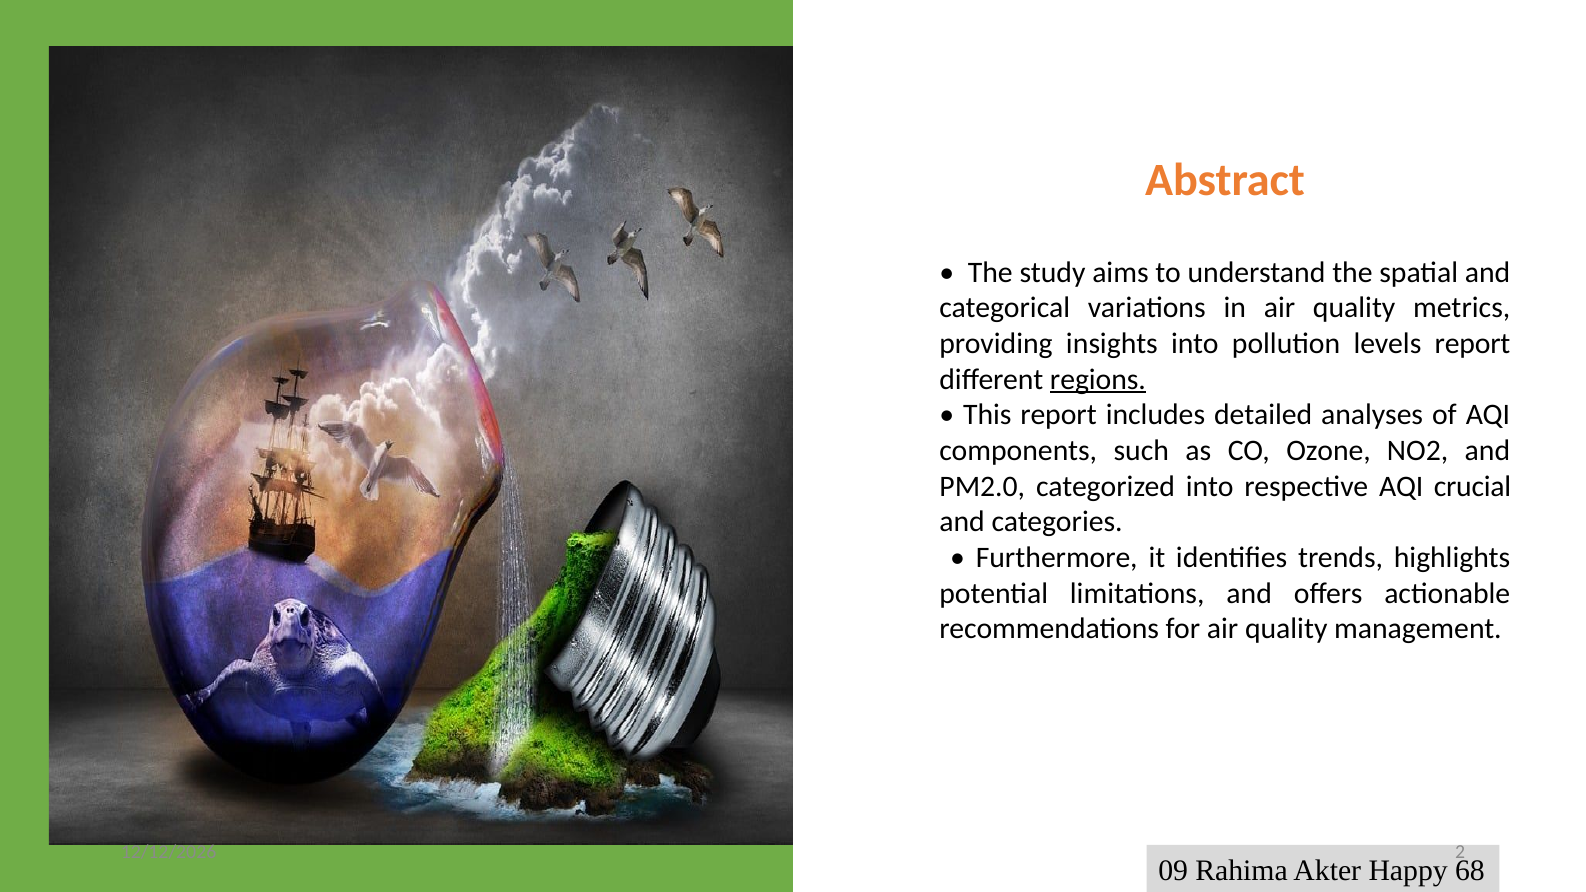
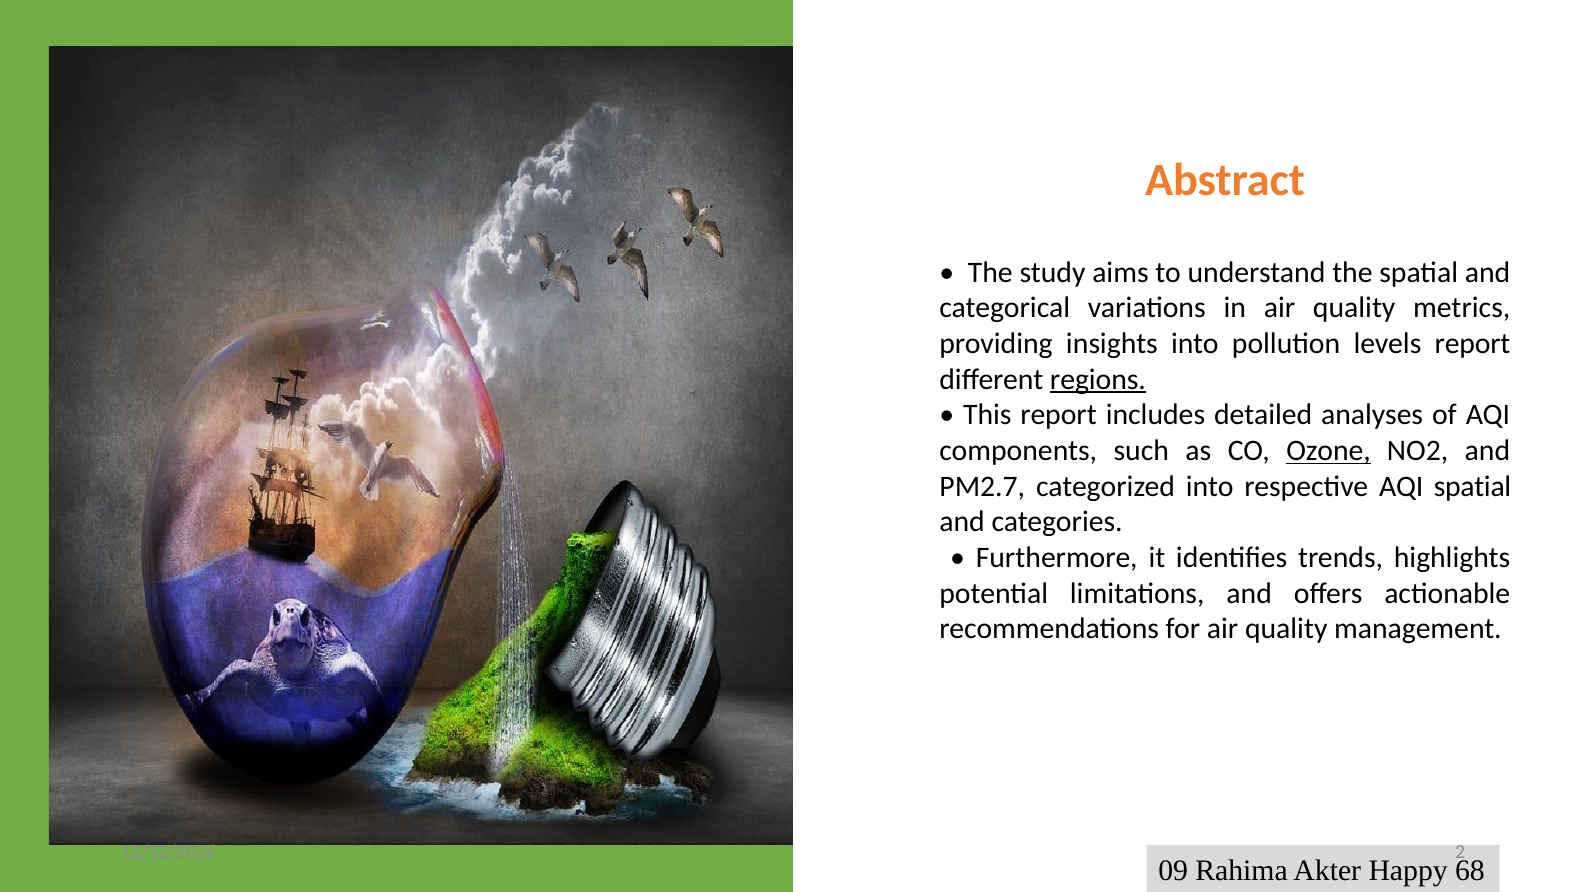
Ozone underline: none -> present
PM2.0: PM2.0 -> PM2.7
AQI crucial: crucial -> spatial
